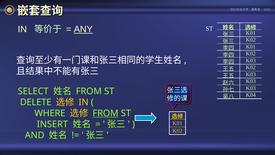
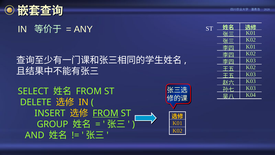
ANY underline: present -> none
WHERE: WHERE -> INSERT
INSERT: INSERT -> GROUP
